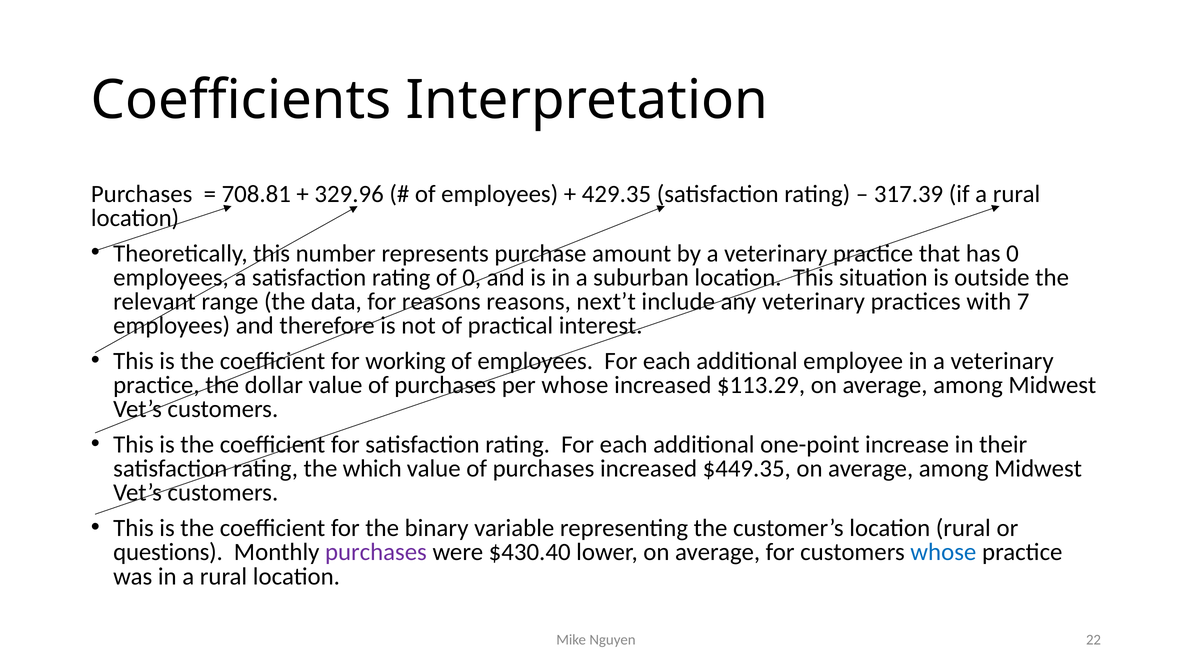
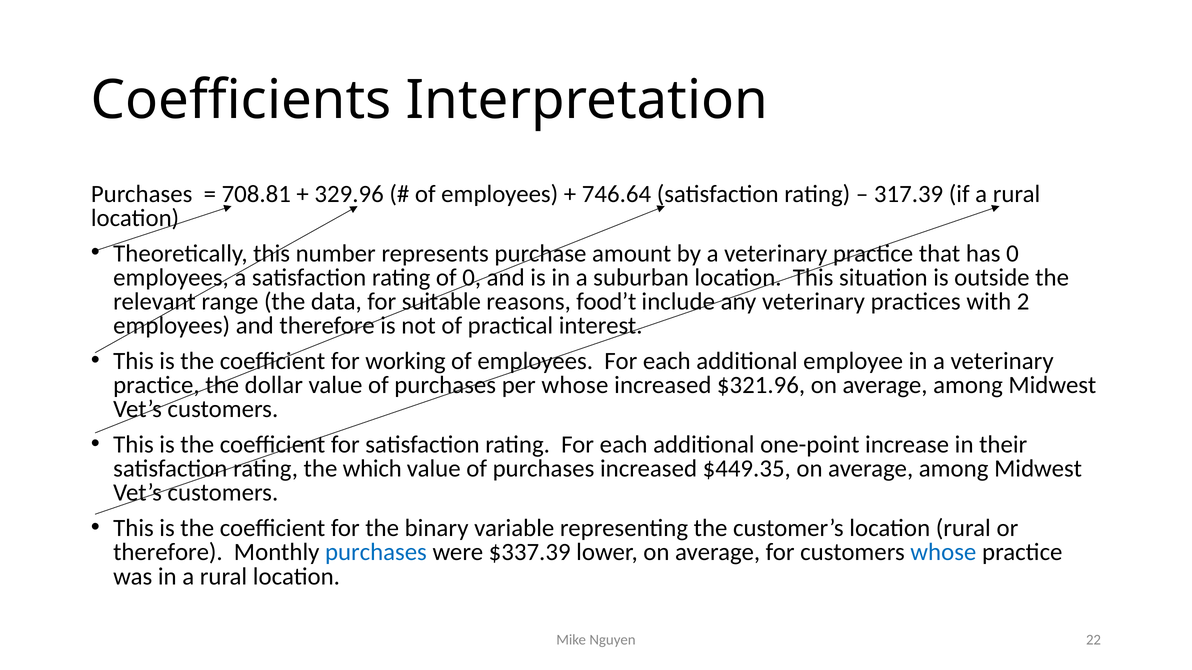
429.35: 429.35 -> 746.64
for reasons: reasons -> suitable
next’t: next’t -> food’t
7: 7 -> 2
$113.29: $113.29 -> $321.96
questions at (168, 553): questions -> therefore
purchases at (376, 553) colour: purple -> blue
$430.40: $430.40 -> $337.39
